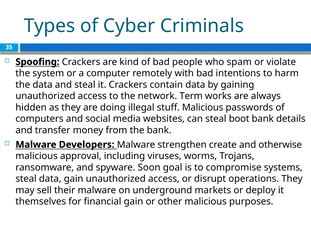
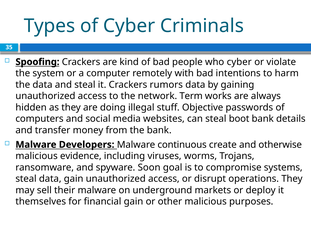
who spam: spam -> cyber
contain: contain -> rumors
stuff Malicious: Malicious -> Objective
strengthen: strengthen -> continuous
approval: approval -> evidence
